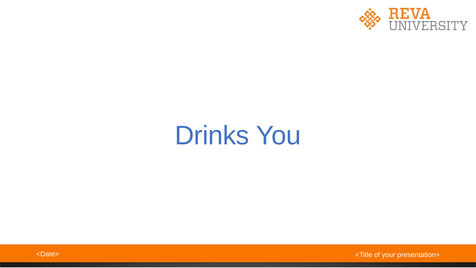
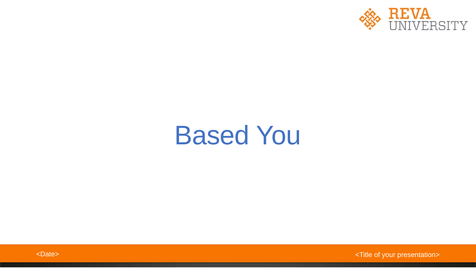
Drinks: Drinks -> Based
